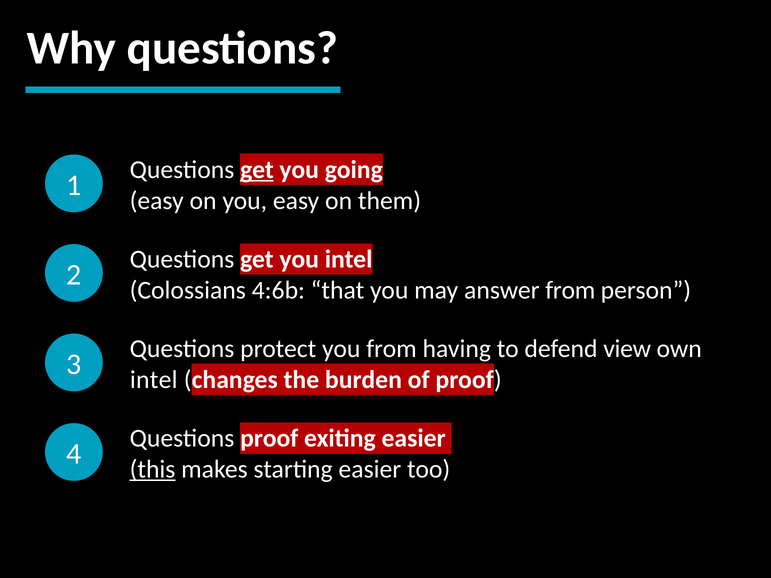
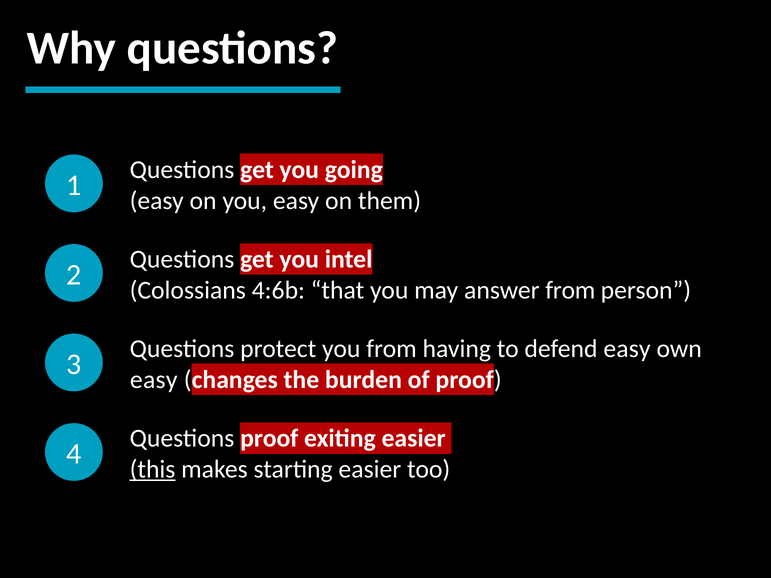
get at (257, 170) underline: present -> none
defend view: view -> easy
intel at (154, 380): intel -> easy
